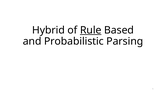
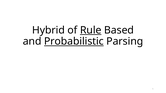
Probabilistic underline: none -> present
